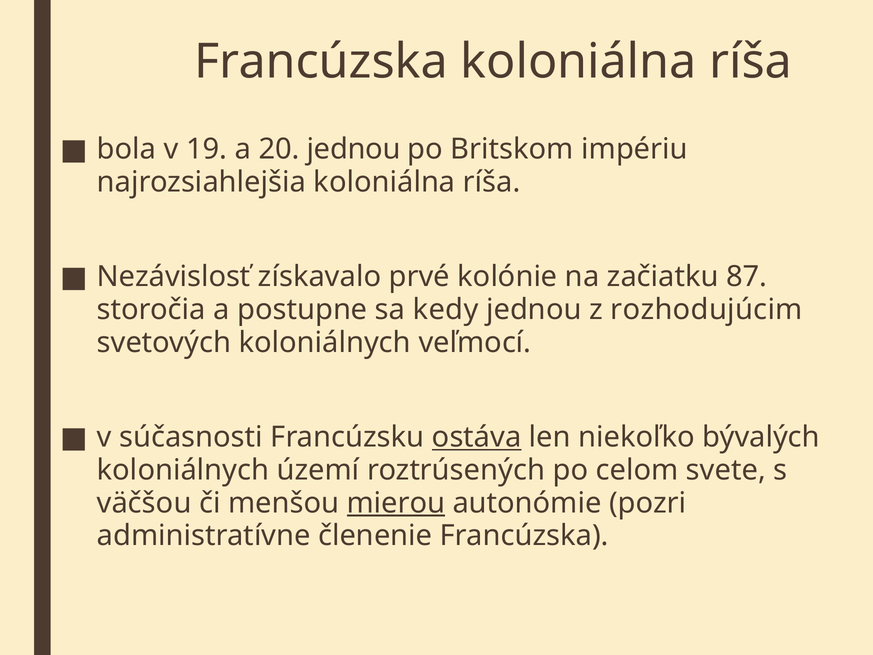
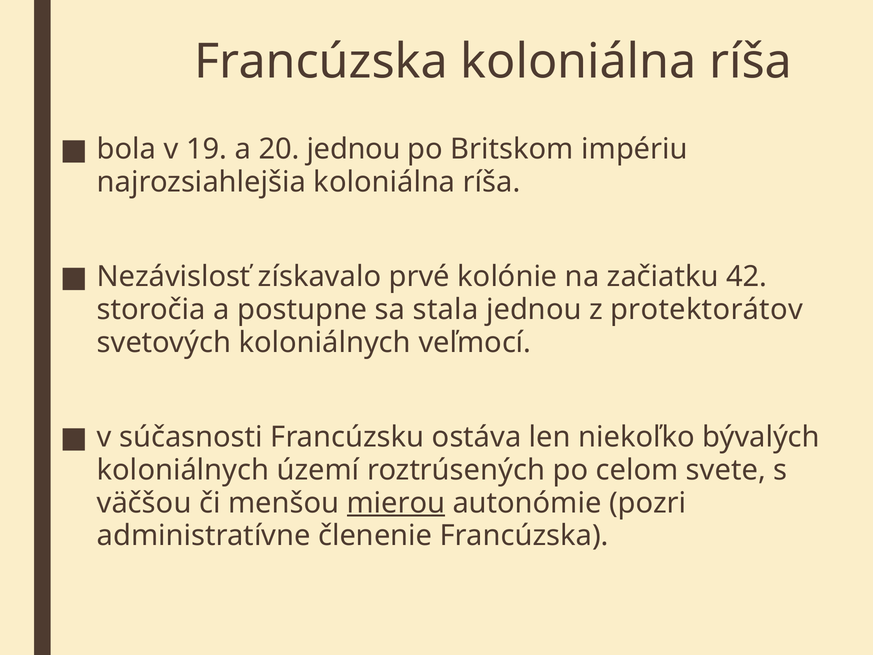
87: 87 -> 42
kedy: kedy -> stala
rozhodujúcim: rozhodujúcim -> protektorátov
ostáva underline: present -> none
